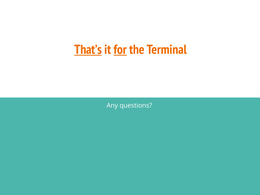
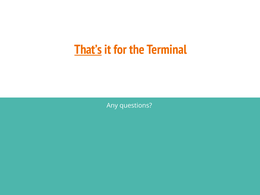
for underline: present -> none
